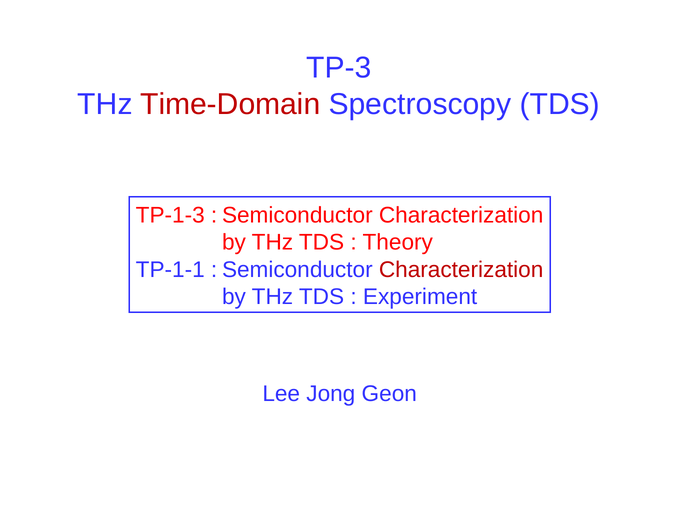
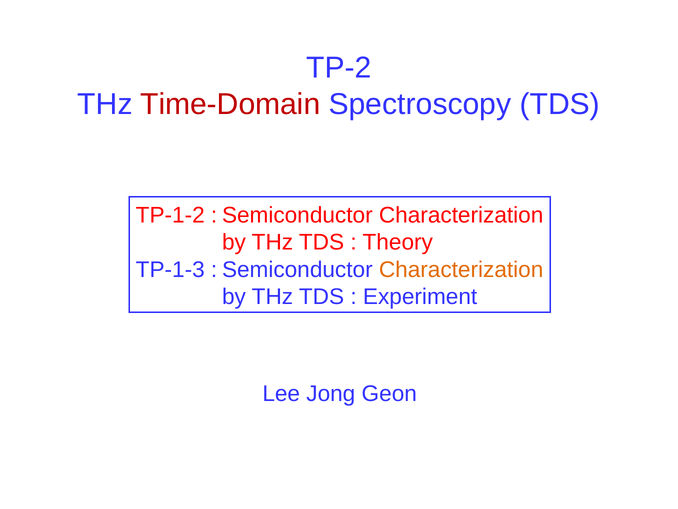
TP-3: TP-3 -> TP-2
TP-1-3: TP-1-3 -> TP-1-2
TP-1-1: TP-1-1 -> TP-1-3
Characterization at (461, 269) colour: red -> orange
